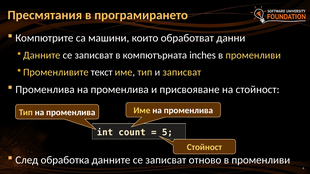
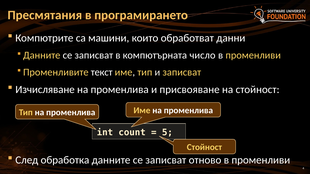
inches: inches -> число
Променлива at (45, 90): Променлива -> Изчисляване
